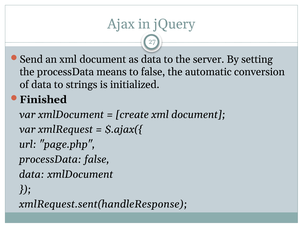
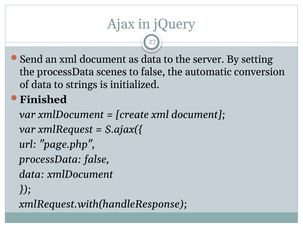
means: means -> scenes
xmlRequest.sent(handleResponse: xmlRequest.sent(handleResponse -> xmlRequest.with(handleResponse
